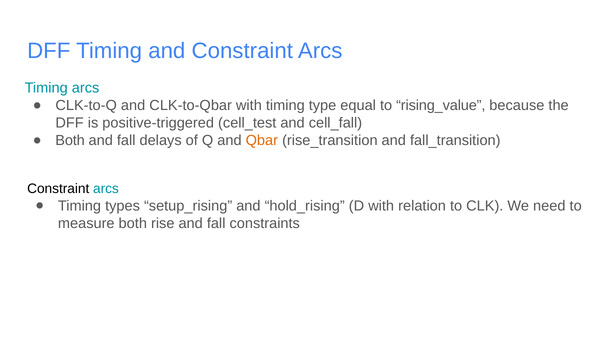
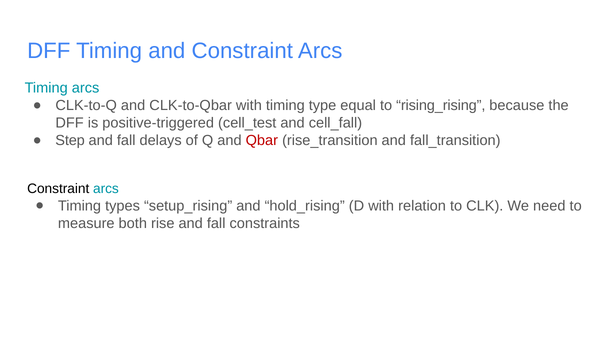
rising_value: rising_value -> rising_rising
Both at (70, 140): Both -> Step
Qbar colour: orange -> red
